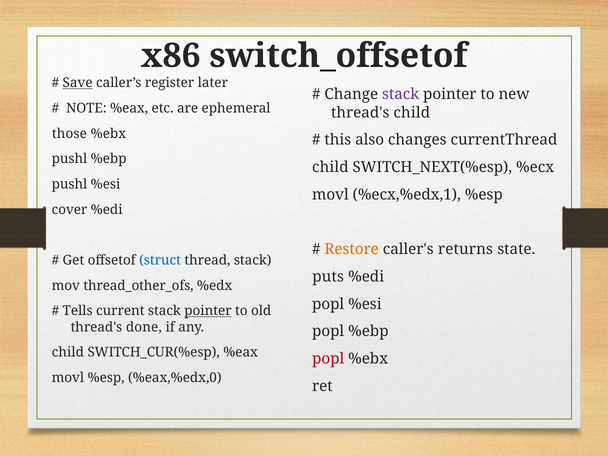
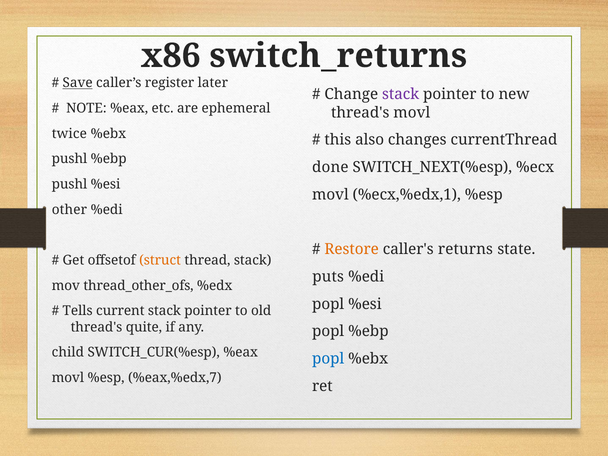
switch_offsetof: switch_offsetof -> switch_returns
thread's child: child -> movl
those: those -> twice
child at (330, 167): child -> done
cover: cover -> other
struct colour: blue -> orange
pointer at (208, 311) underline: present -> none
done: done -> quite
popl at (328, 359) colour: red -> blue
%eax,%edx,0: %eax,%edx,0 -> %eax,%edx,7
